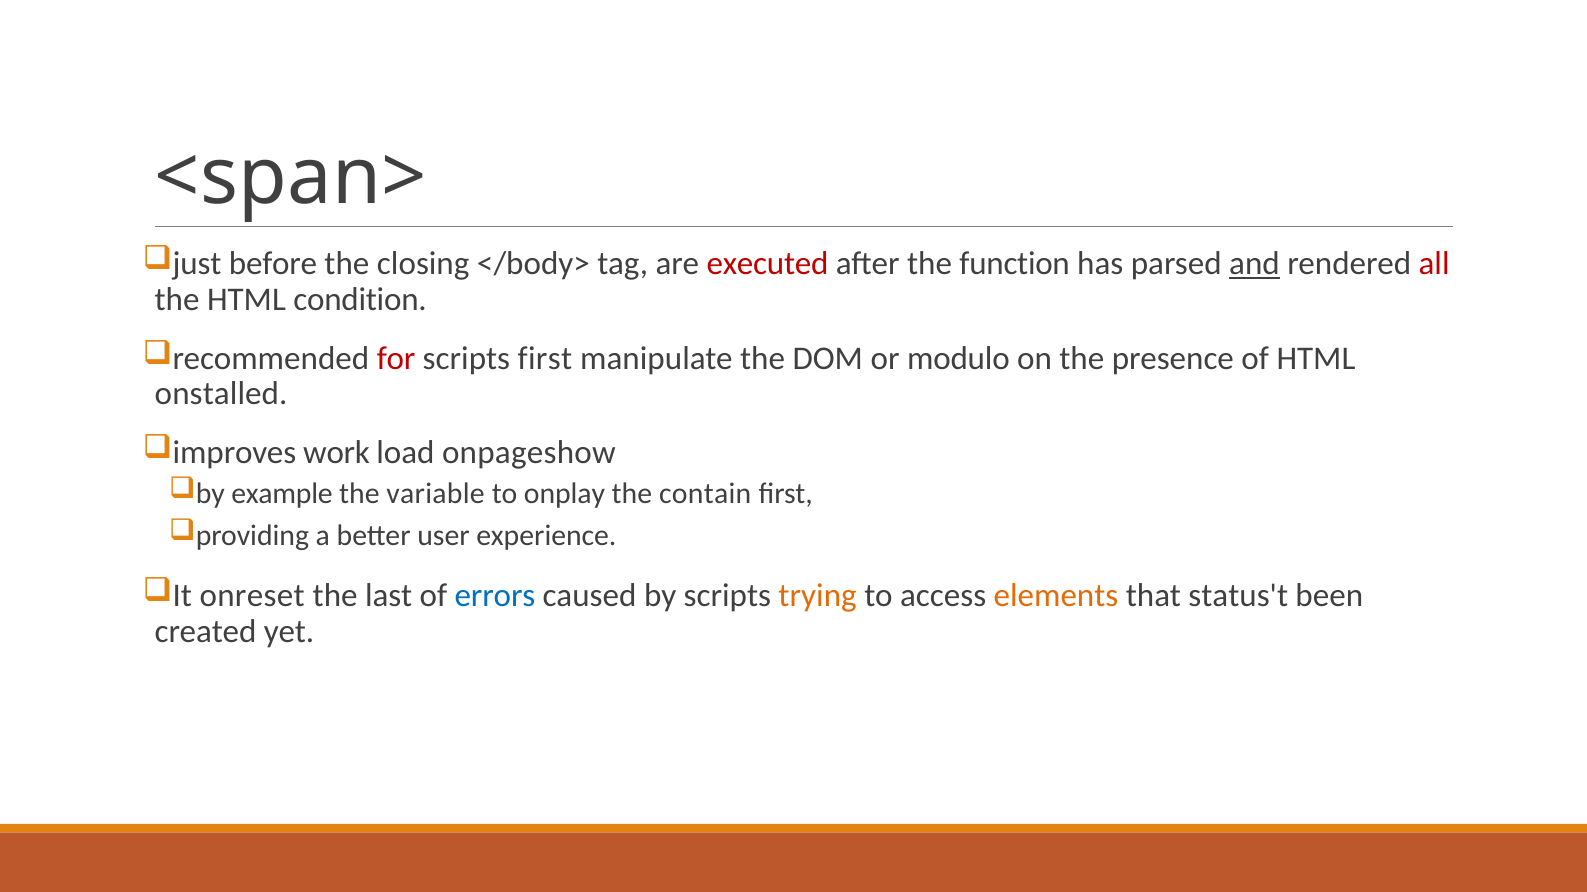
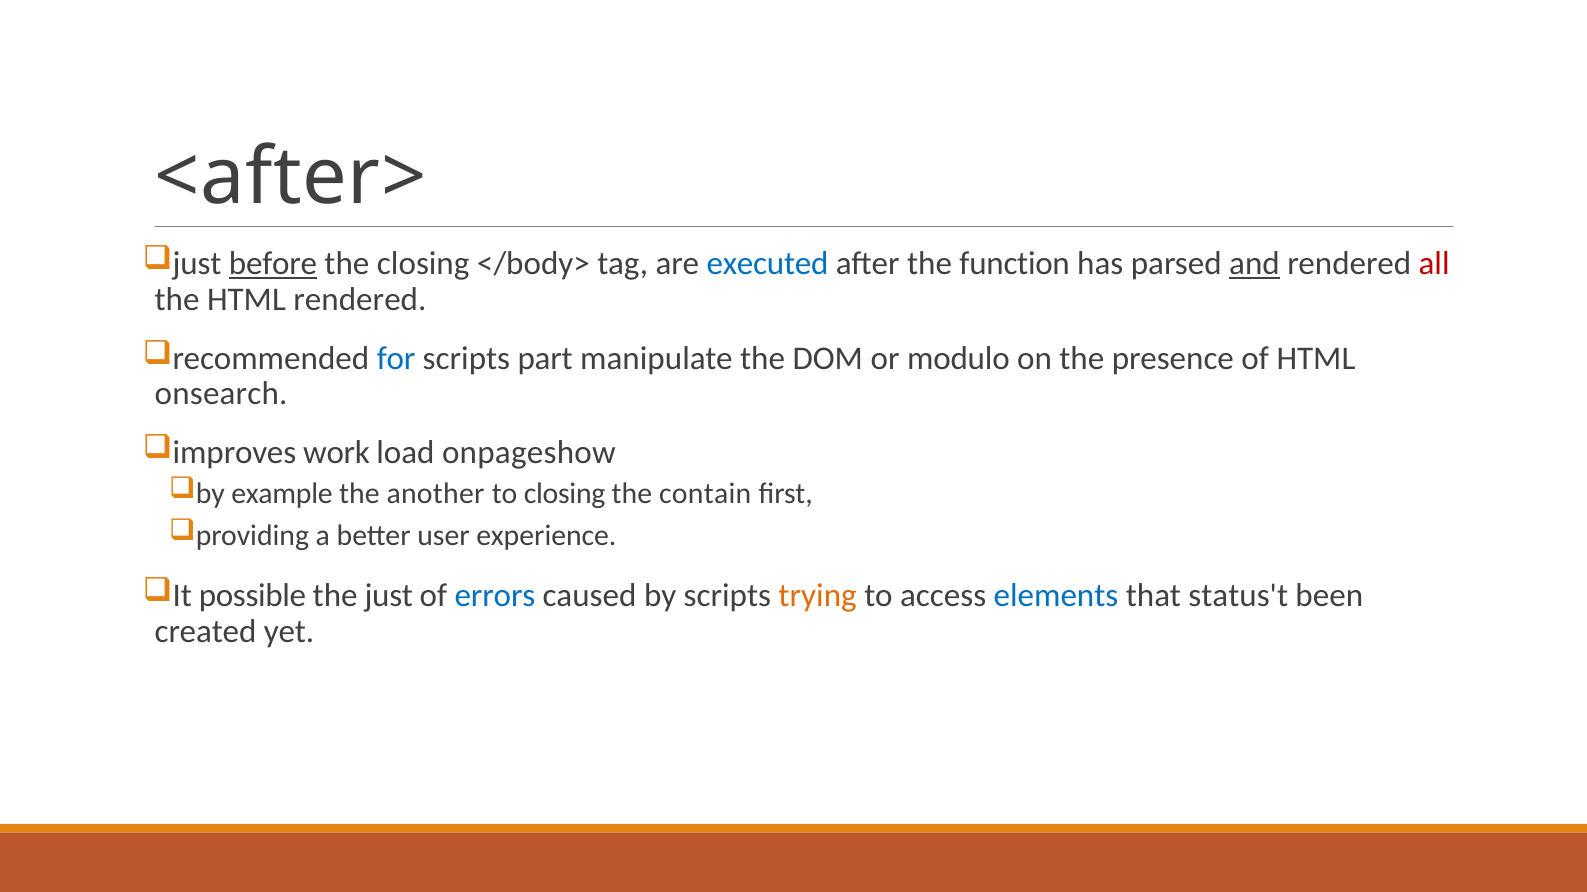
<span>: <span> -> <after>
before underline: none -> present
executed colour: red -> blue
HTML condition: condition -> rendered
for colour: red -> blue
scripts first: first -> part
onstalled: onstalled -> onsearch
variable: variable -> another
to onplay: onplay -> closing
onreset: onreset -> possible
the last: last -> just
elements colour: orange -> blue
